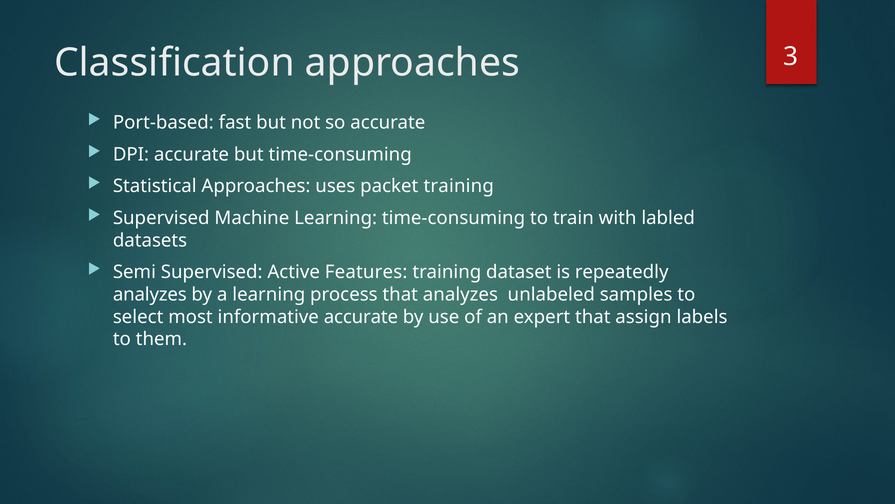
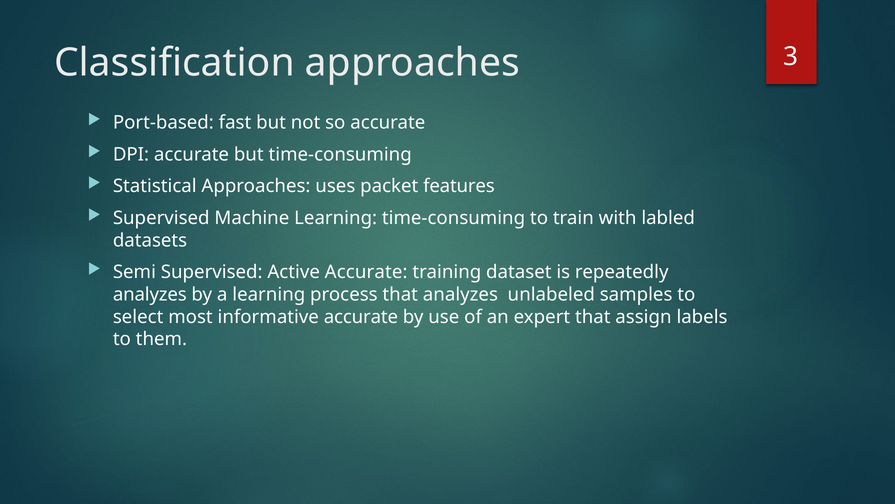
packet training: training -> features
Active Features: Features -> Accurate
